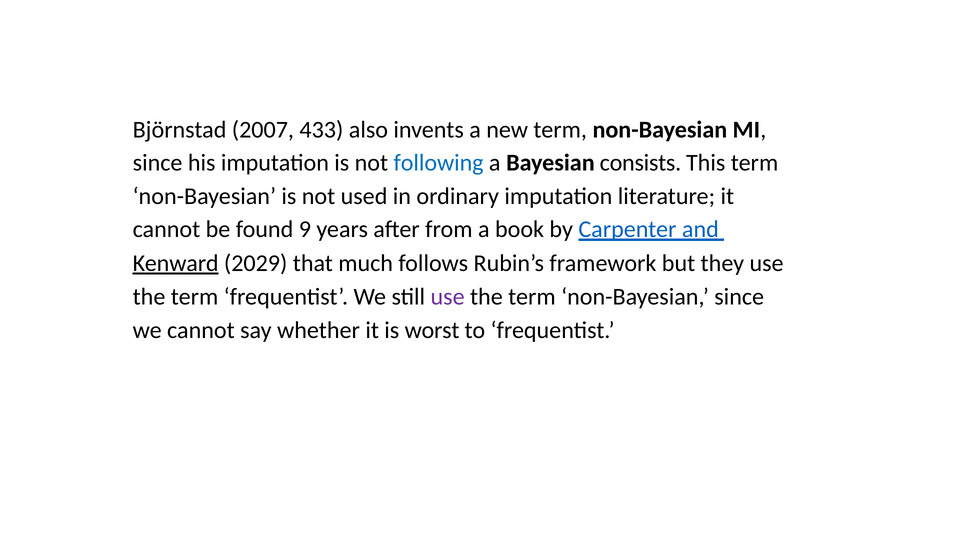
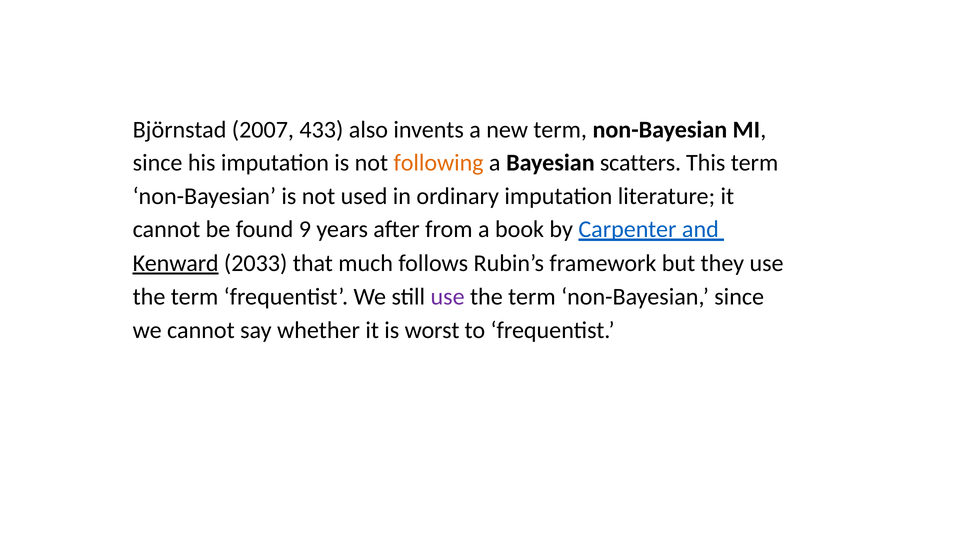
following colour: blue -> orange
consists: consists -> scatters
2029: 2029 -> 2033
